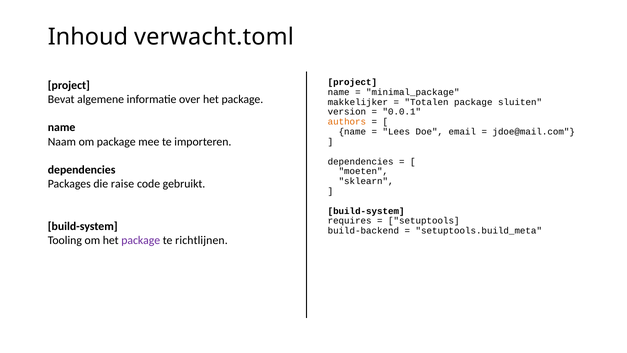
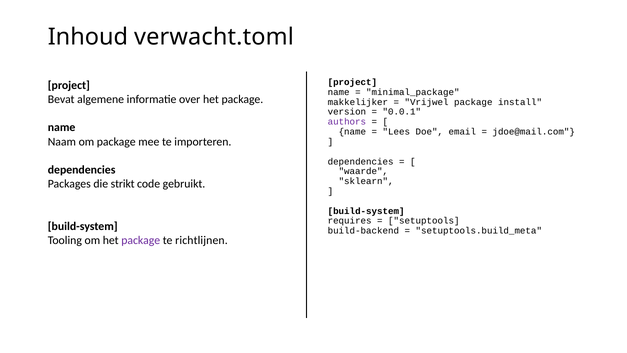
Totalen: Totalen -> Vrijwel
sluiten: sluiten -> install
authors colour: orange -> purple
moeten: moeten -> waarde
raise: raise -> strikt
